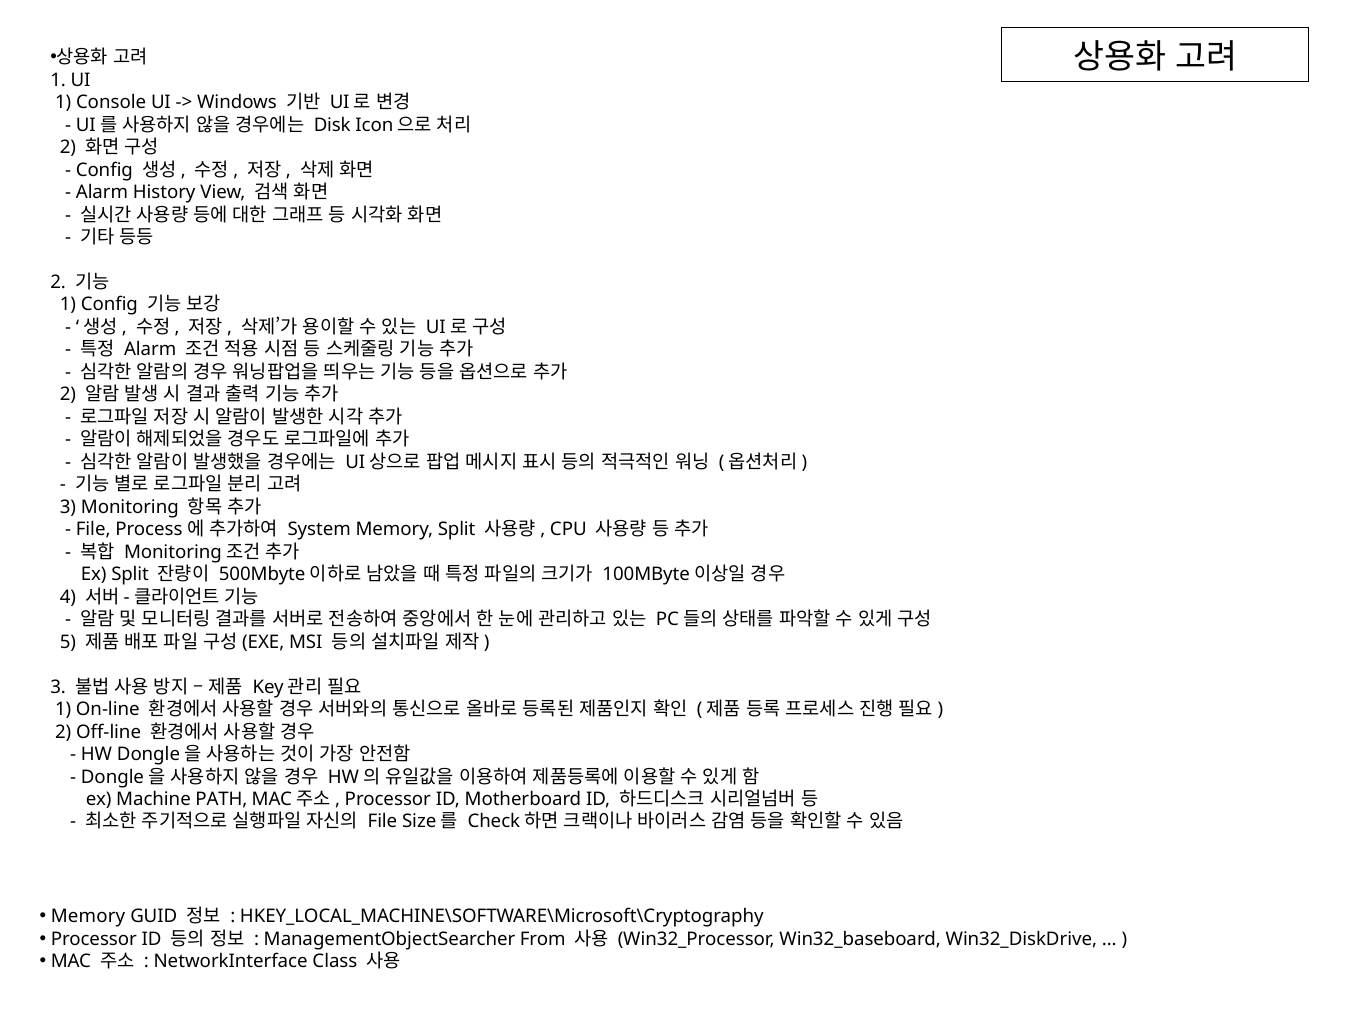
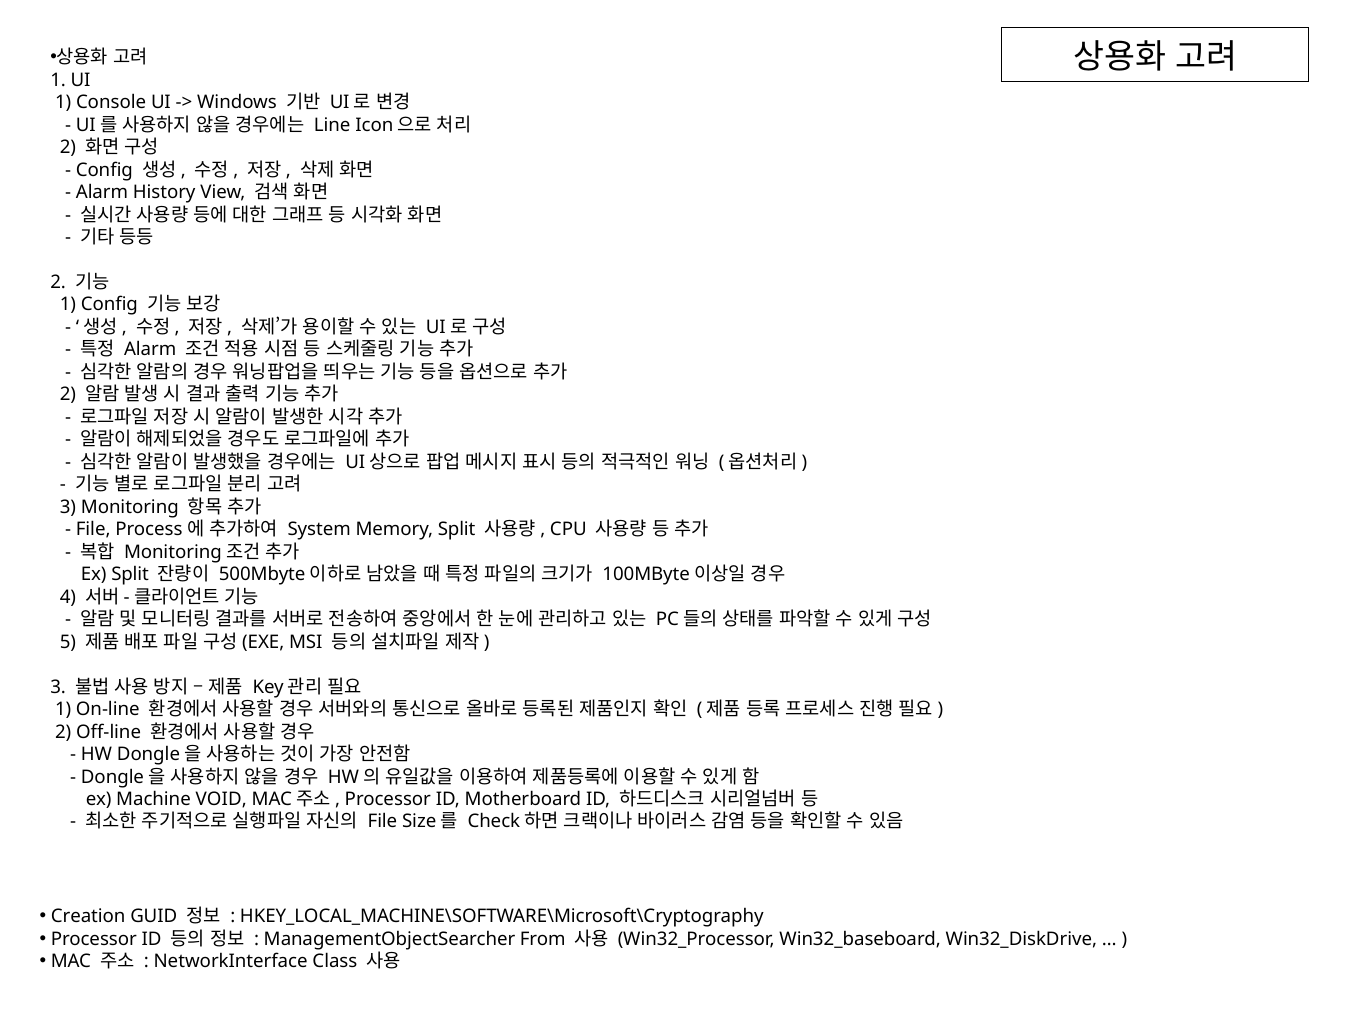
Disk: Disk -> Line
PATH: PATH -> VOID
Memory at (88, 916): Memory -> Creation
